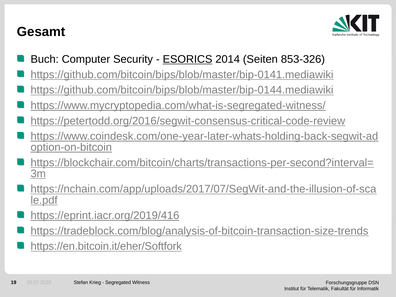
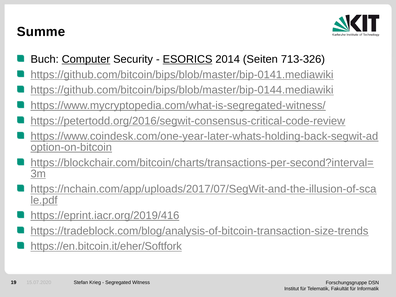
Gesamt: Gesamt -> Summe
Computer underline: none -> present
853-326: 853-326 -> 713-326
